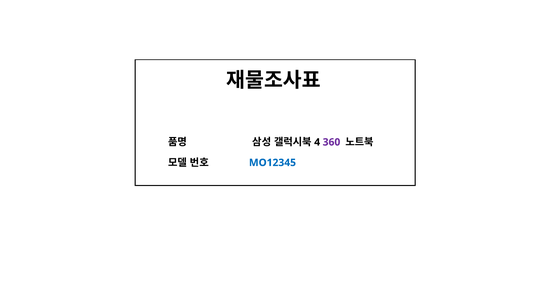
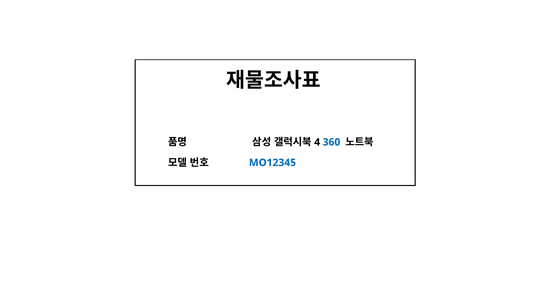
360 colour: purple -> blue
